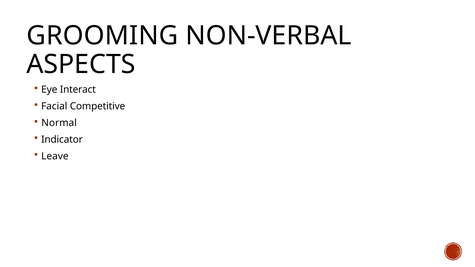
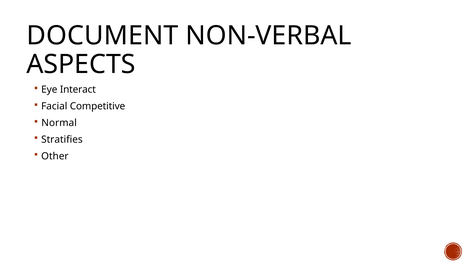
GROOMING: GROOMING -> DOCUMENT
Indicator: Indicator -> Stratifies
Leave: Leave -> Other
